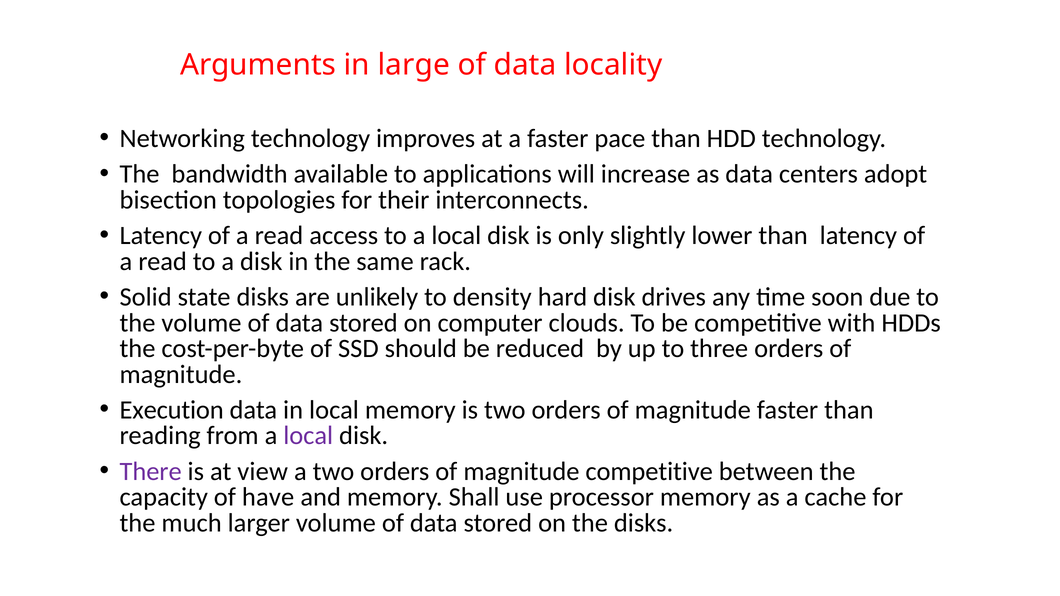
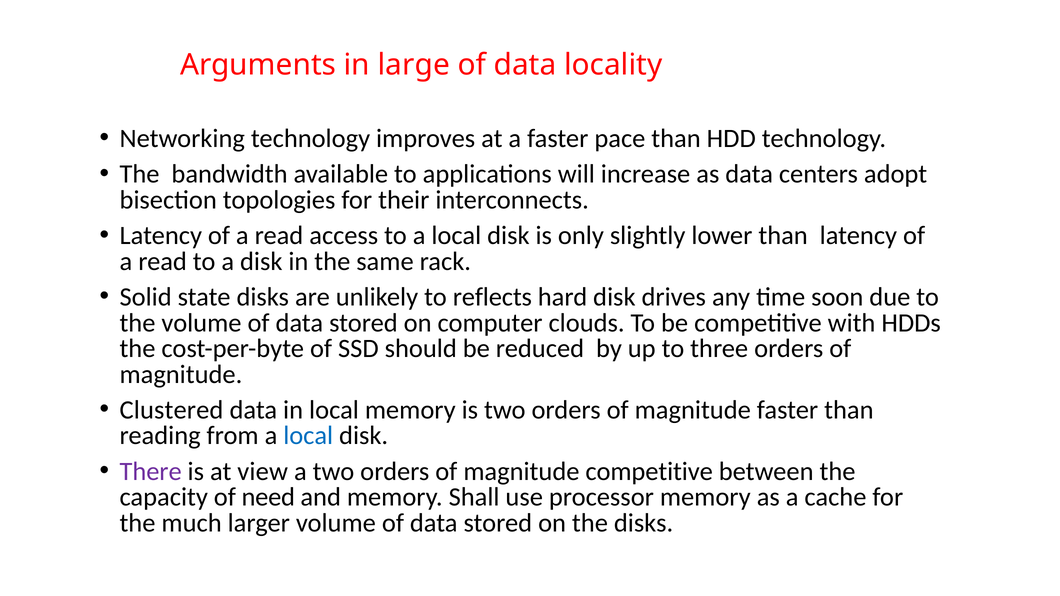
density: density -> reflects
Execution: Execution -> Clustered
local at (308, 436) colour: purple -> blue
have: have -> need
